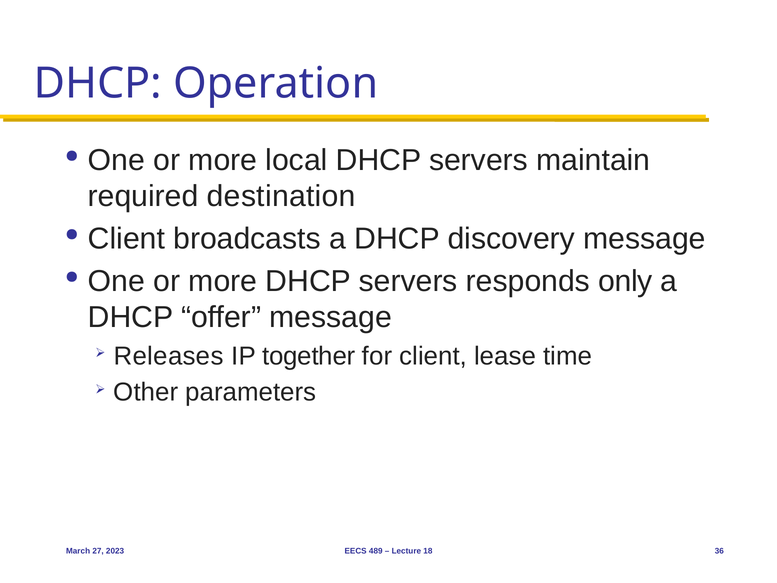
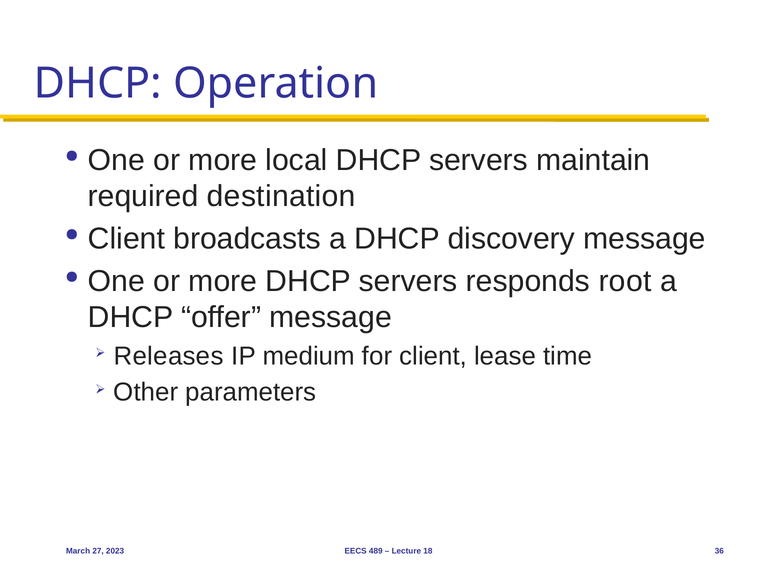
only: only -> root
together: together -> medium
